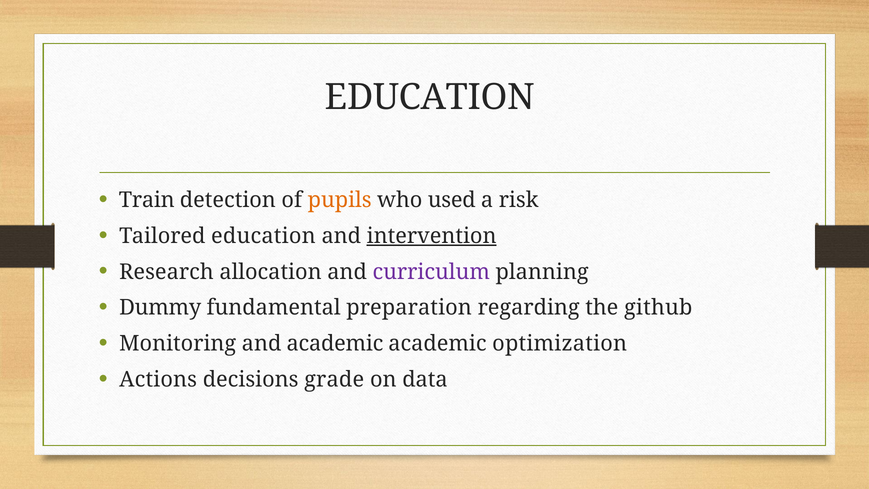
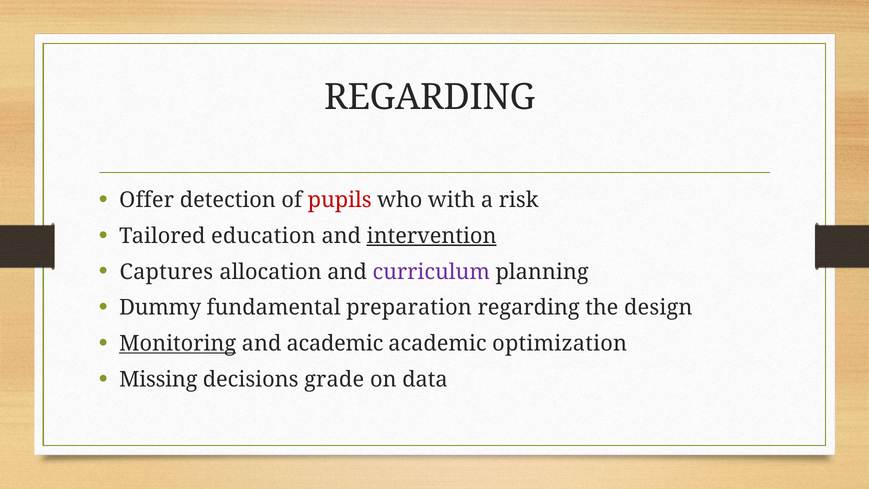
EDUCATION at (430, 97): EDUCATION -> REGARDING
Train: Train -> Offer
pupils colour: orange -> red
used: used -> with
Research: Research -> Captures
github: github -> design
Monitoring underline: none -> present
Actions: Actions -> Missing
